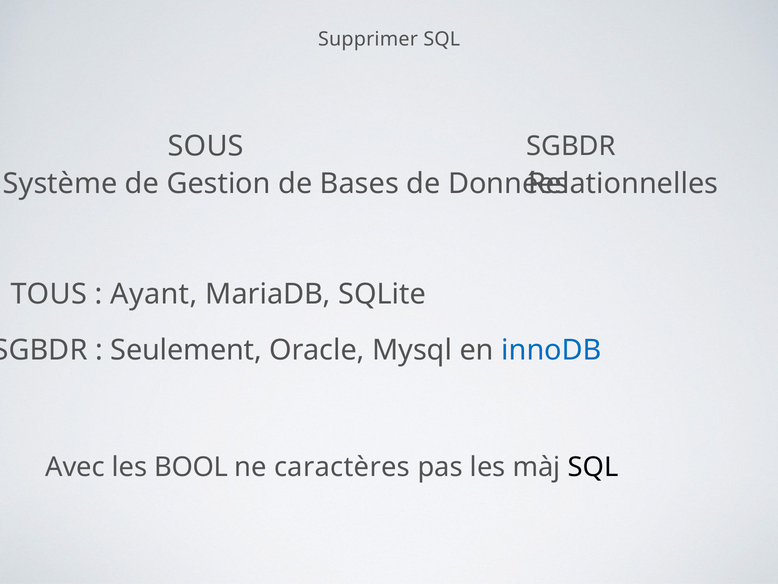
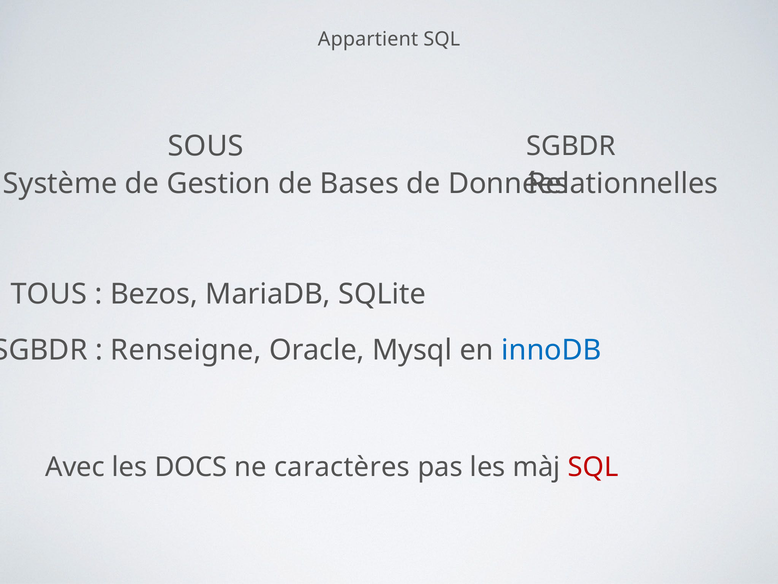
Supprimer: Supprimer -> Appartient
Ayant: Ayant -> Bezos
Seulement: Seulement -> Renseigne
BOOL: BOOL -> DOCS
SQL at (593, 467) colour: black -> red
